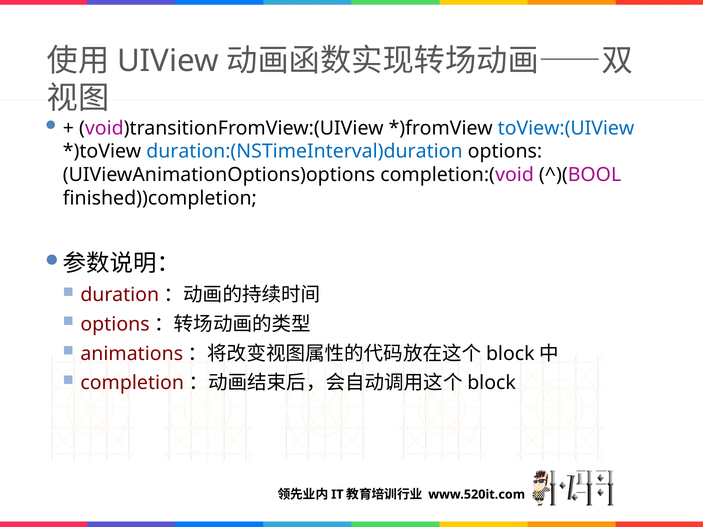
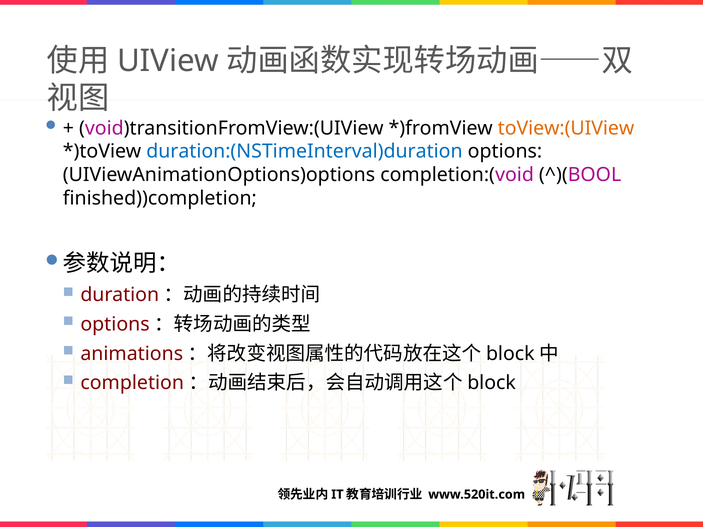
toView:(UIView colour: blue -> orange
